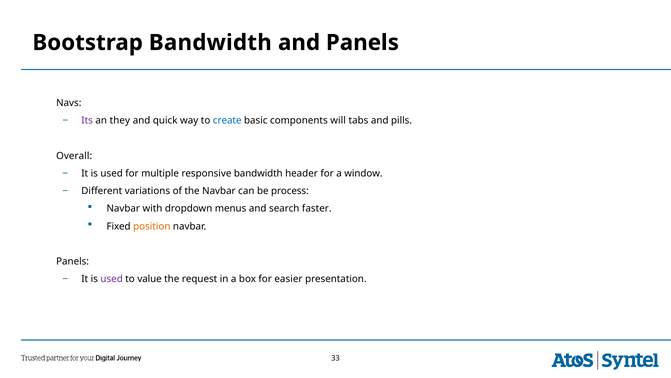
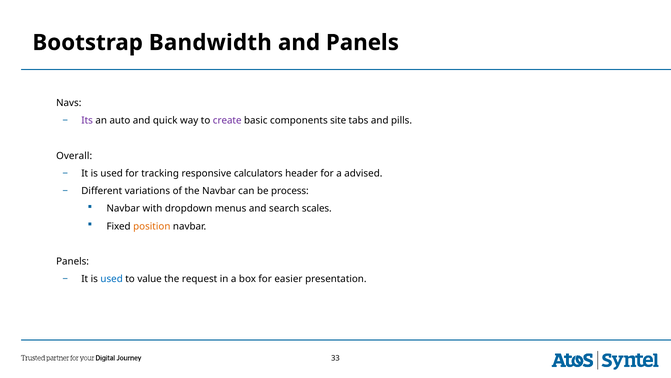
they: they -> auto
create colour: blue -> purple
will: will -> site
multiple: multiple -> tracking
responsive bandwidth: bandwidth -> calculators
window: window -> advised
faster: faster -> scales
used at (112, 279) colour: purple -> blue
